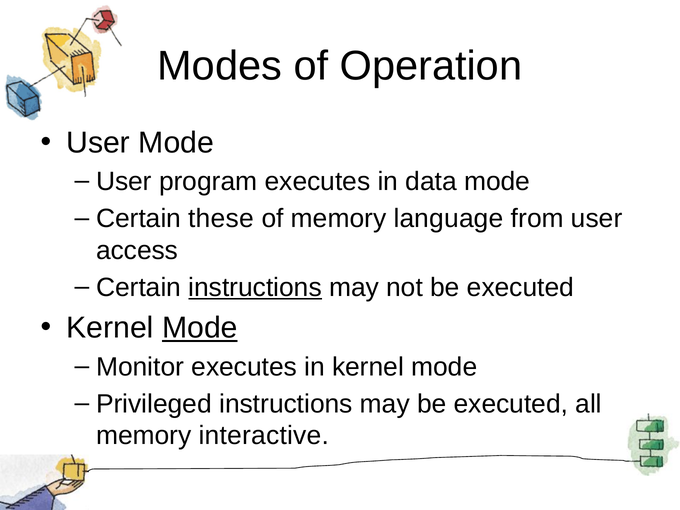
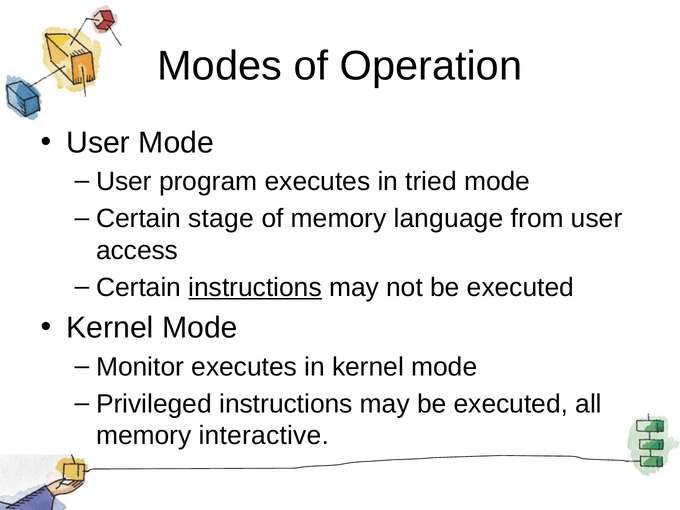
data: data -> tried
these: these -> stage
Mode at (200, 328) underline: present -> none
